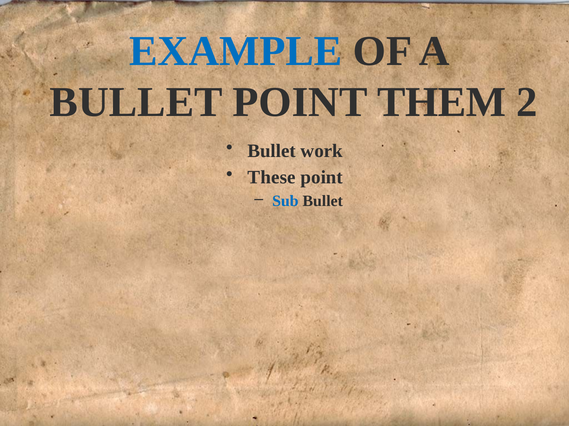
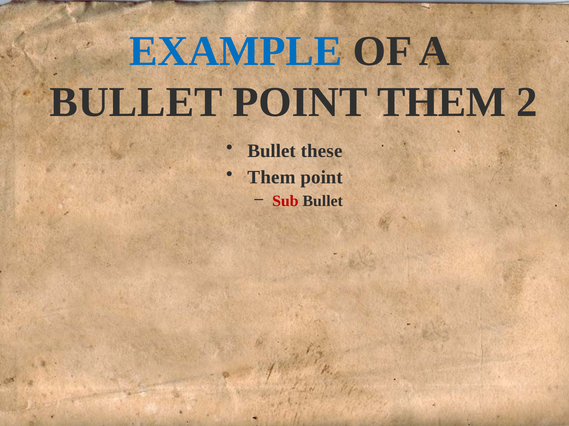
work: work -> these
These at (272, 178): These -> Them
Sub colour: blue -> red
